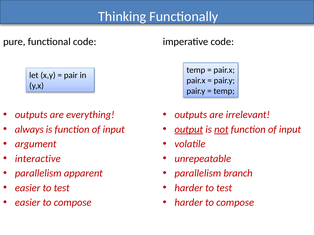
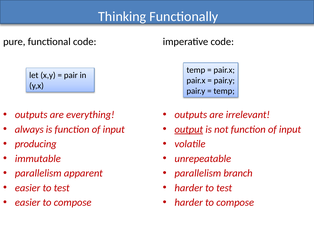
not underline: present -> none
argument: argument -> producing
interactive: interactive -> immutable
